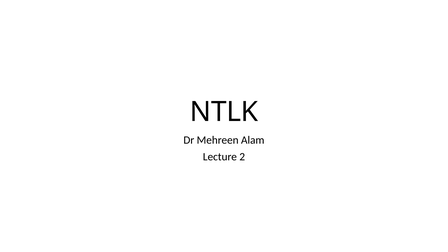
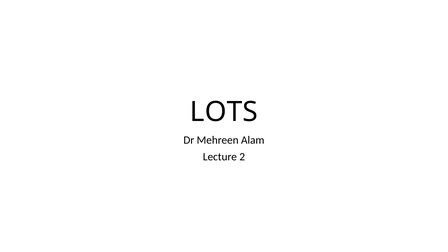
NTLK: NTLK -> LOTS
